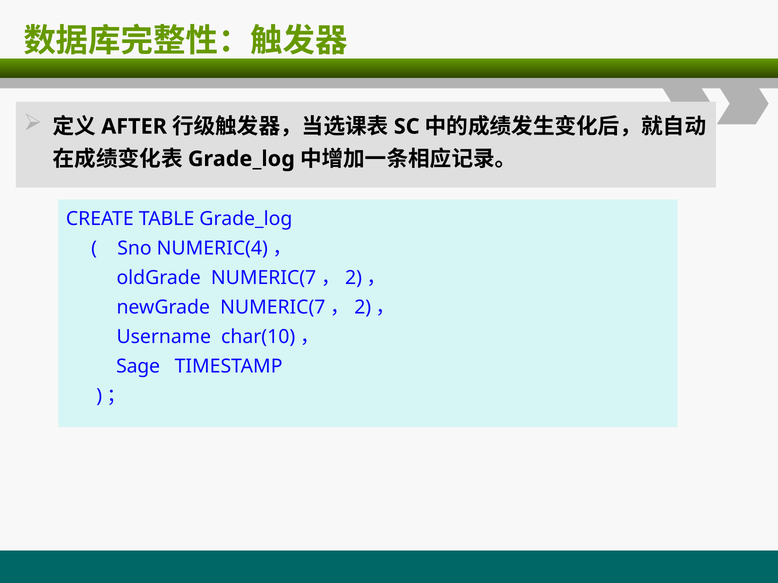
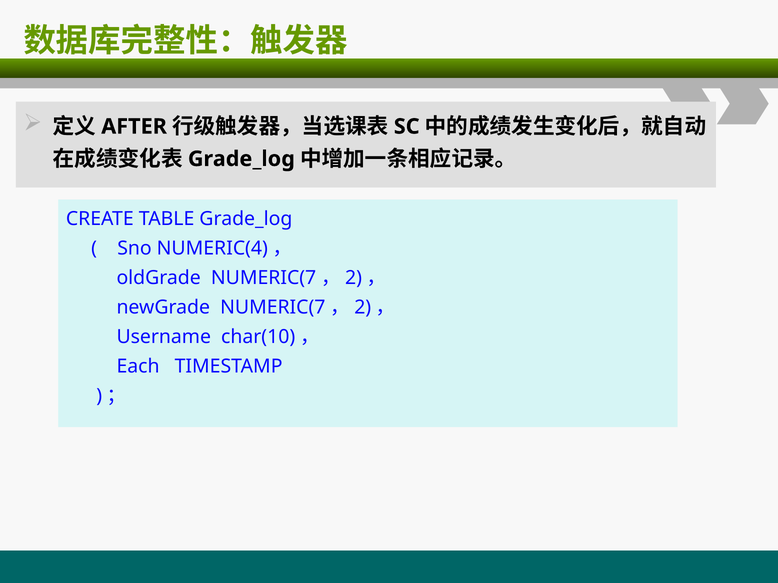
Sage: Sage -> Each
